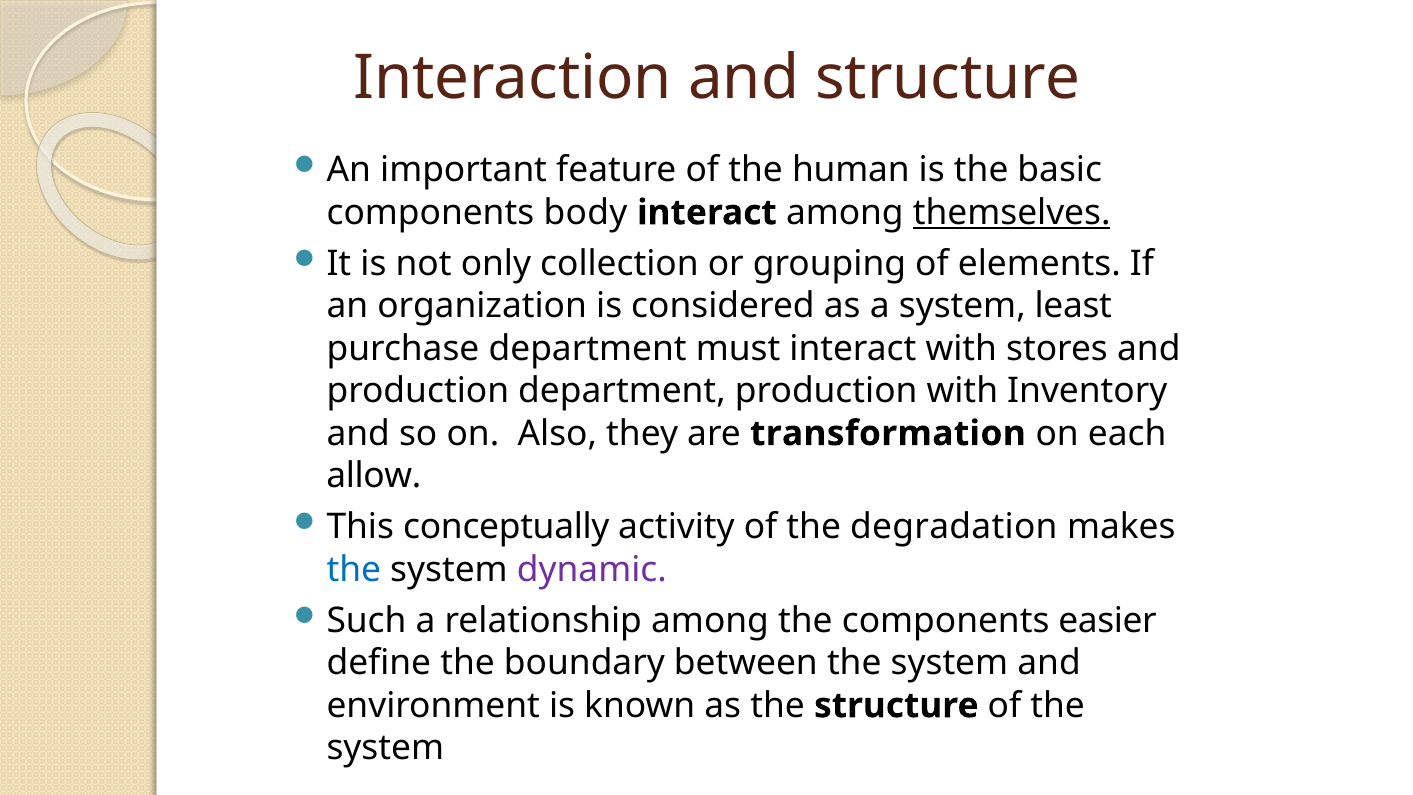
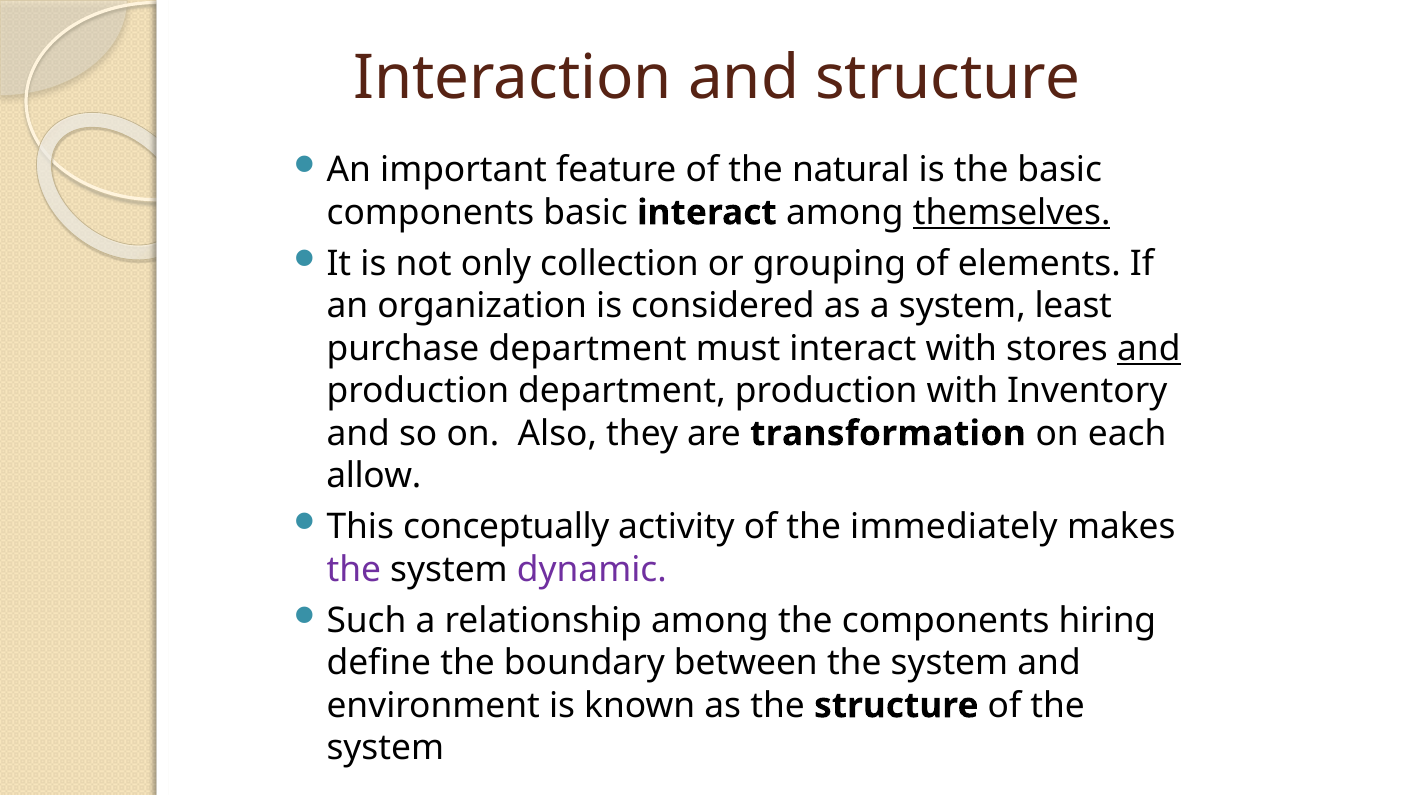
human: human -> natural
components body: body -> basic
and at (1149, 349) underline: none -> present
degradation: degradation -> immediately
the at (354, 569) colour: blue -> purple
easier: easier -> hiring
